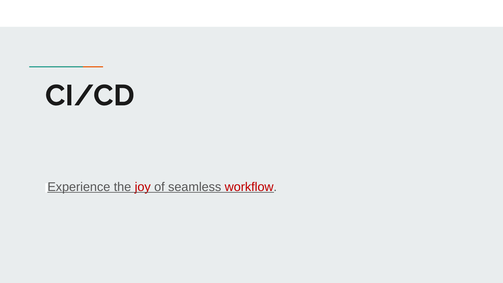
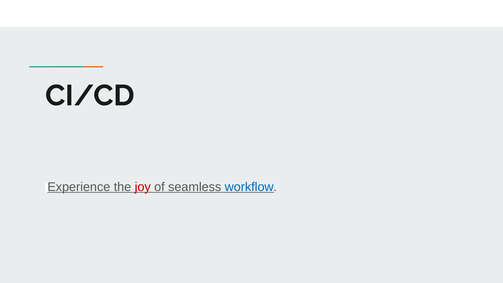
workflow colour: red -> blue
